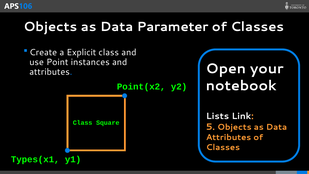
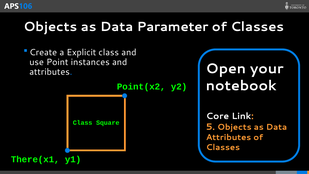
Lists: Lists -> Core
Types(x1: Types(x1 -> There(x1
